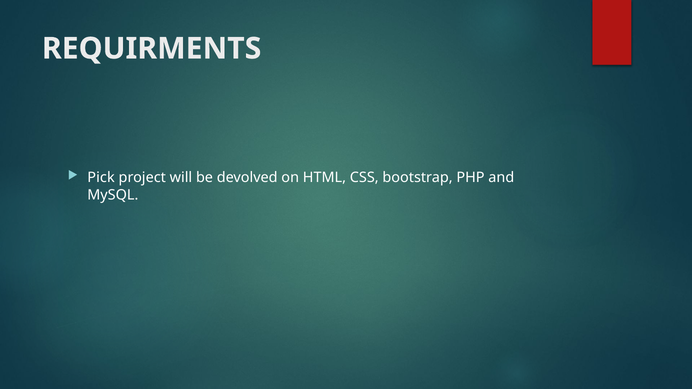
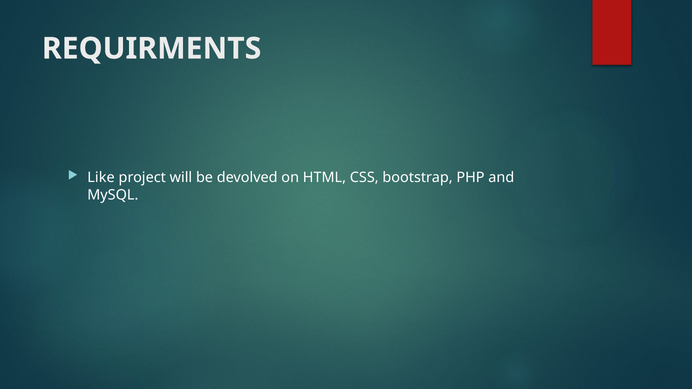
Pick: Pick -> Like
